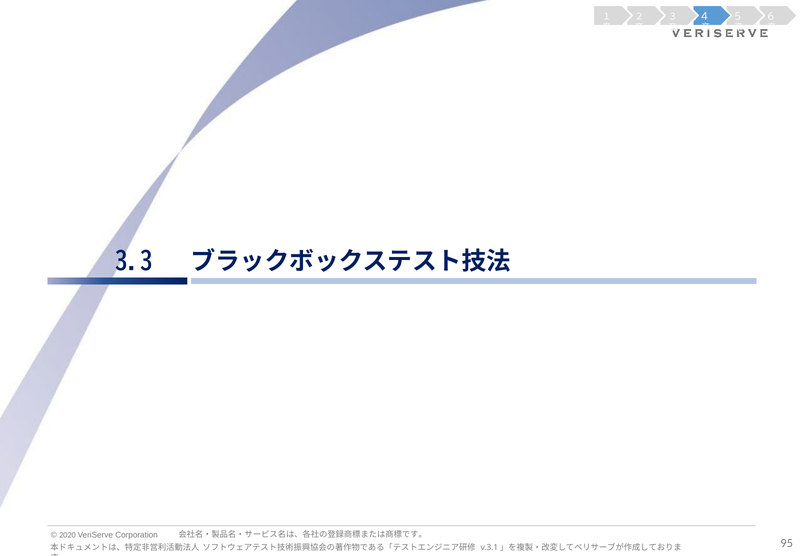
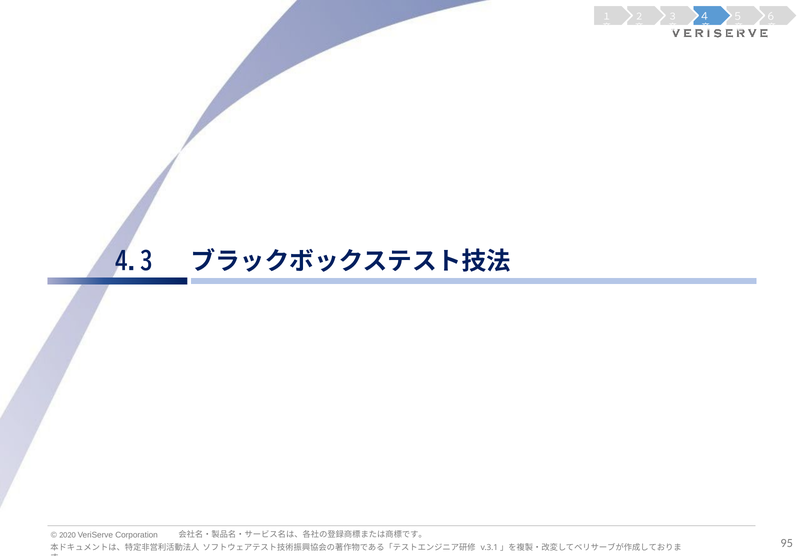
3.3: 3.3 -> 4.3
